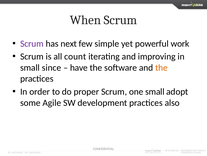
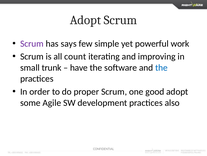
When at (85, 20): When -> Adopt
next: next -> says
since: since -> trunk
the at (161, 67) colour: orange -> blue
one small: small -> good
